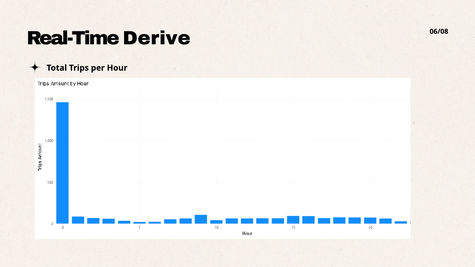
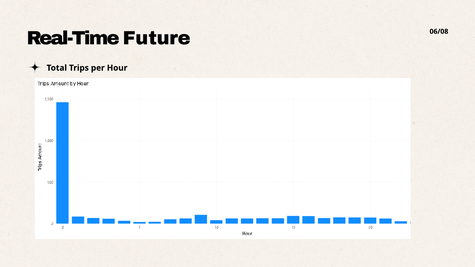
Derive: Derive -> Future
